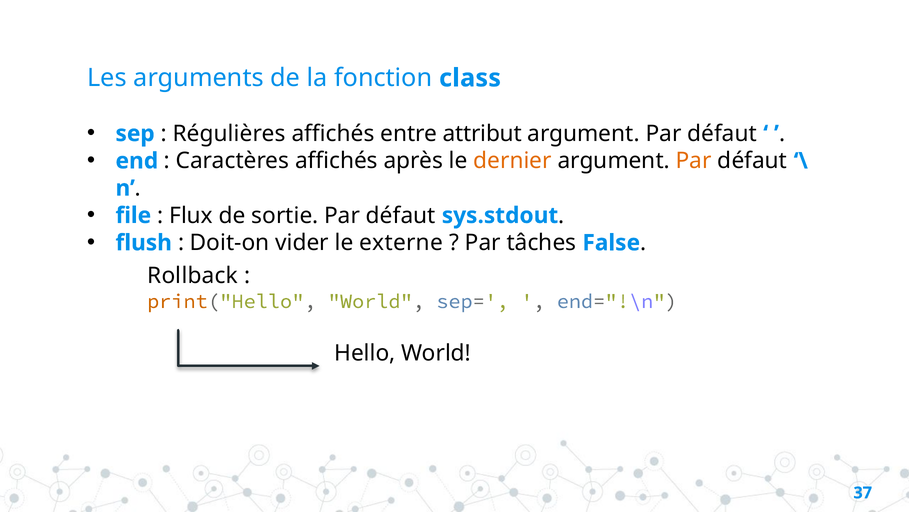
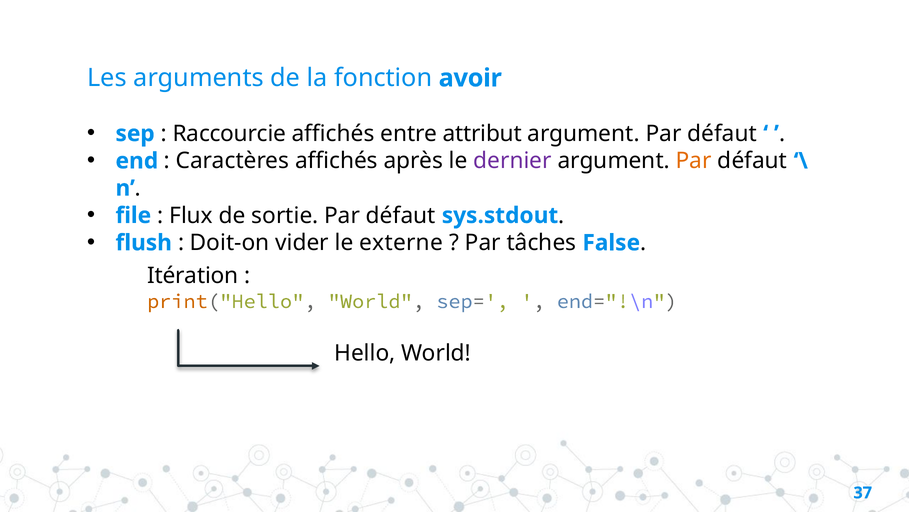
class: class -> avoir
Régulières: Régulières -> Raccourcie
dernier colour: orange -> purple
Rollback: Rollback -> Itération
